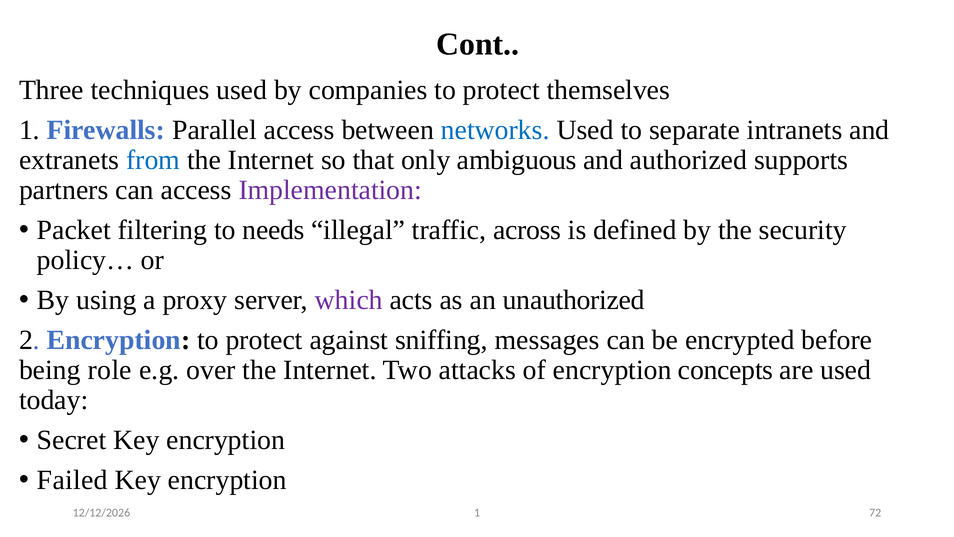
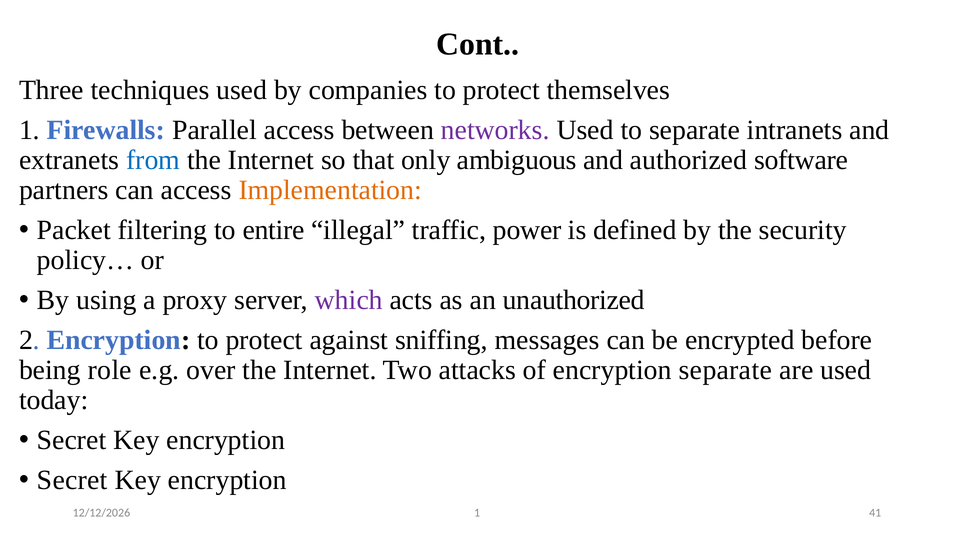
networks colour: blue -> purple
supports: supports -> software
Implementation colour: purple -> orange
needs: needs -> entire
across: across -> power
encryption concepts: concepts -> separate
Failed at (72, 480): Failed -> Secret
72: 72 -> 41
